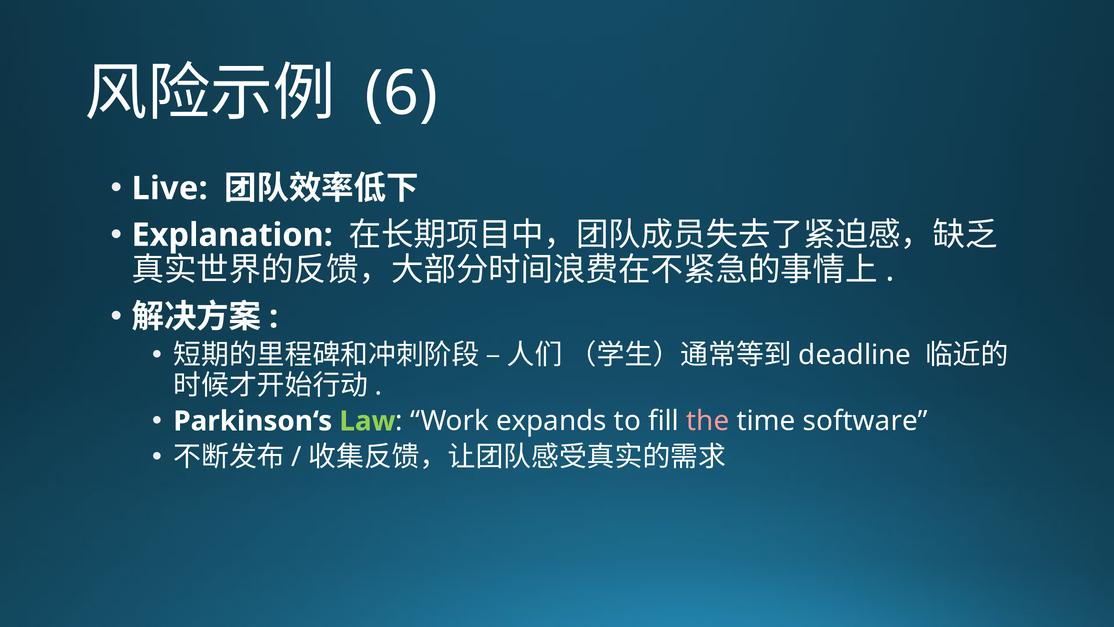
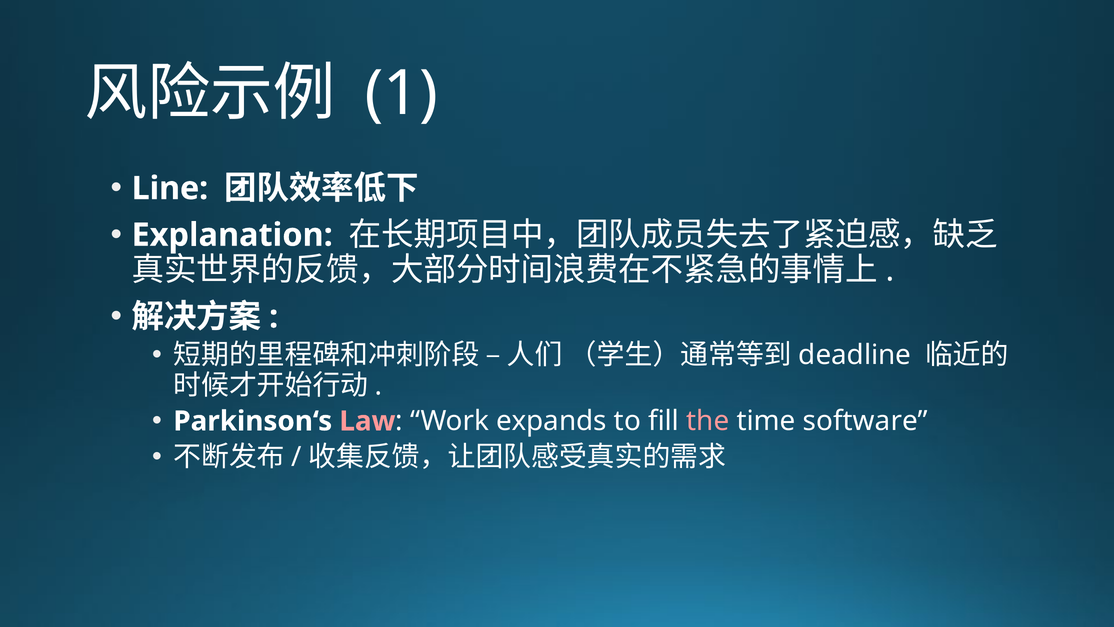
6: 6 -> 1
Live: Live -> Line
Law colour: light green -> pink
